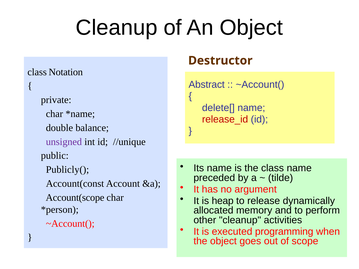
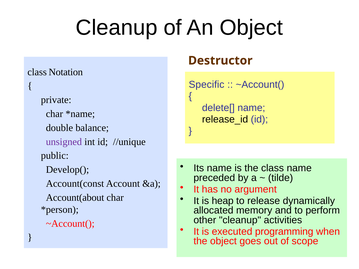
Abstract: Abstract -> Specific
release_id colour: red -> black
Publicly(: Publicly( -> Develop(
Account(scope: Account(scope -> Account(about
